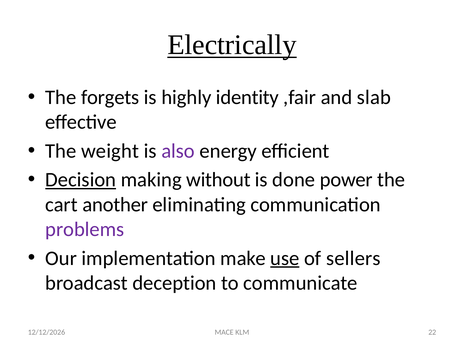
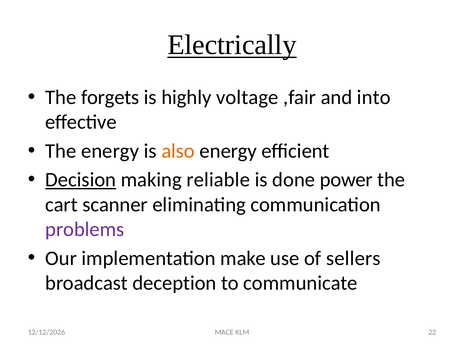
identity: identity -> voltage
slab: slab -> into
The weight: weight -> energy
also colour: purple -> orange
without: without -> reliable
another: another -> scanner
use underline: present -> none
